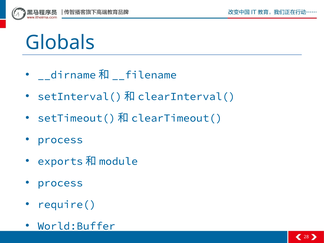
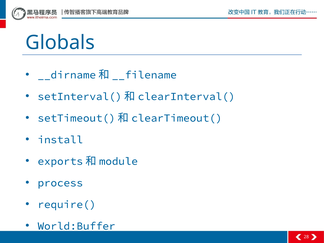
process at (60, 140): process -> install
